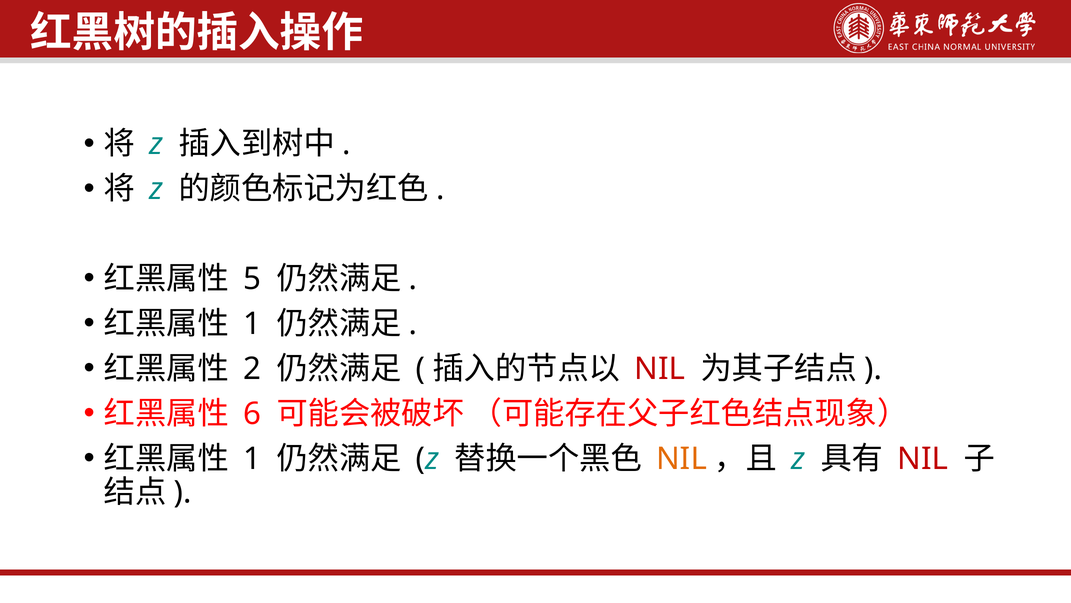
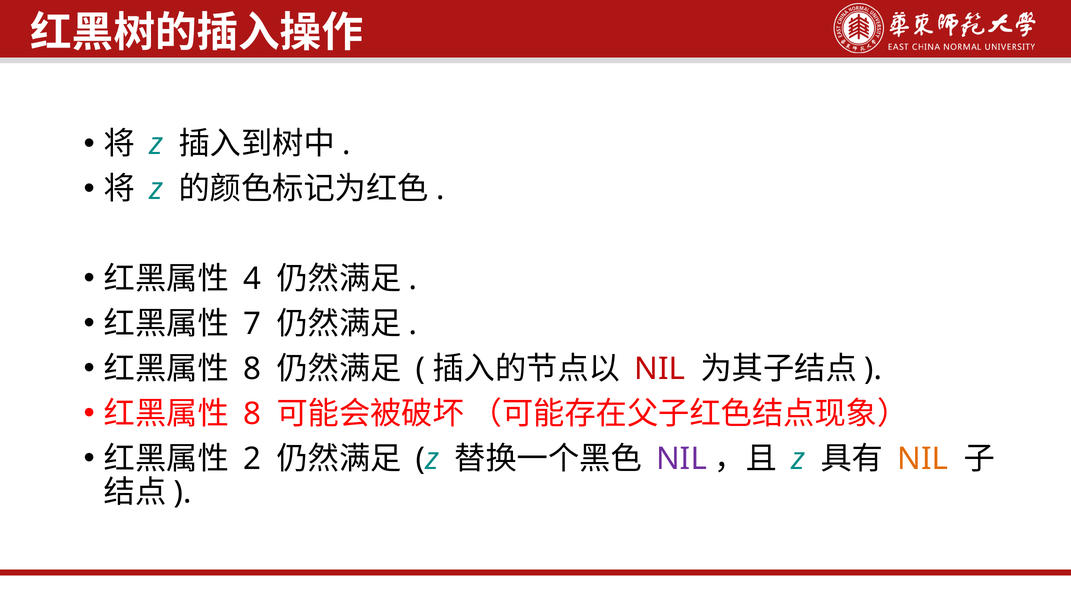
5: 5 -> 4
1 at (252, 324): 1 -> 7
2 at (252, 368): 2 -> 8
6 at (252, 413): 6 -> 8
1 at (252, 458): 1 -> 2
NIL at (682, 458) colour: orange -> purple
NIL at (923, 458) colour: red -> orange
